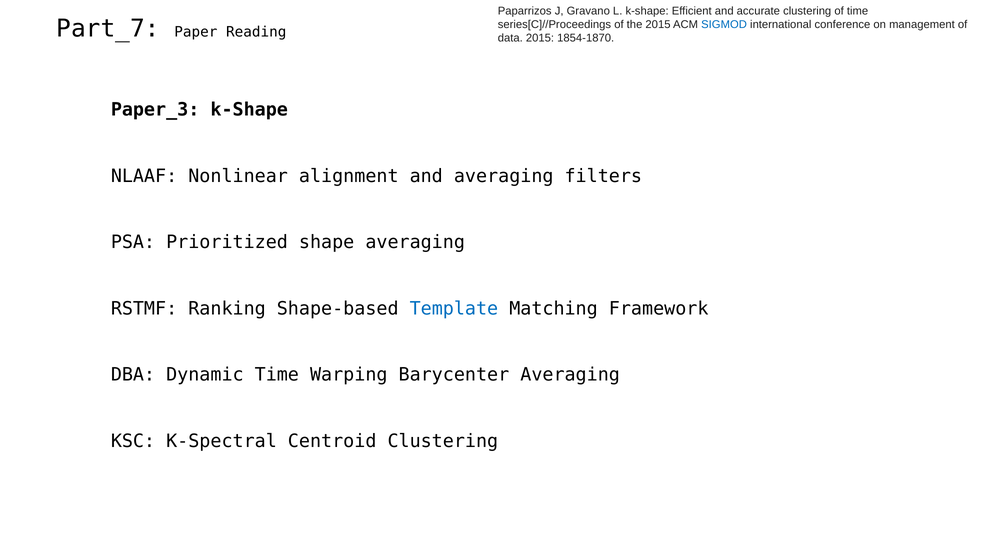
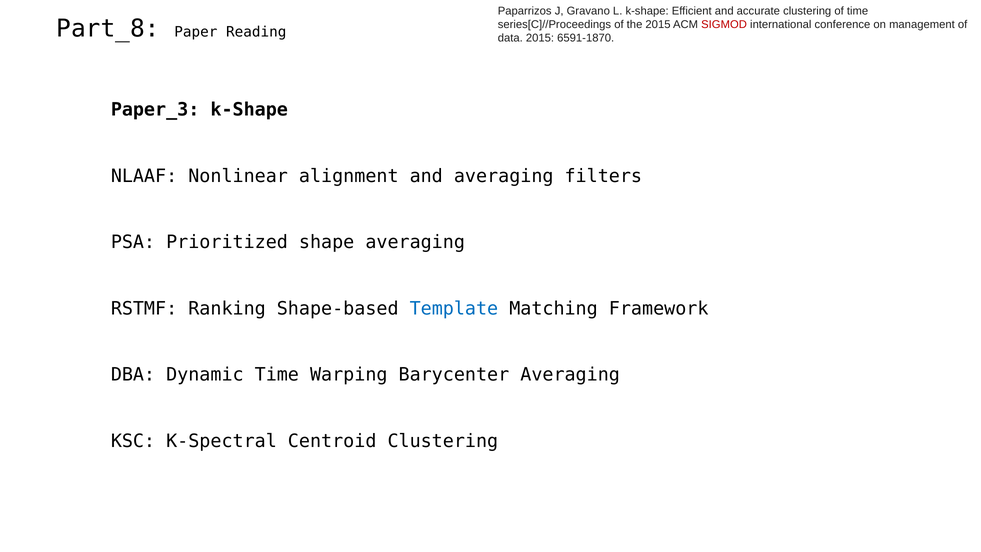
Part_7: Part_7 -> Part_8
SIGMOD colour: blue -> red
1854-1870: 1854-1870 -> 6591-1870
